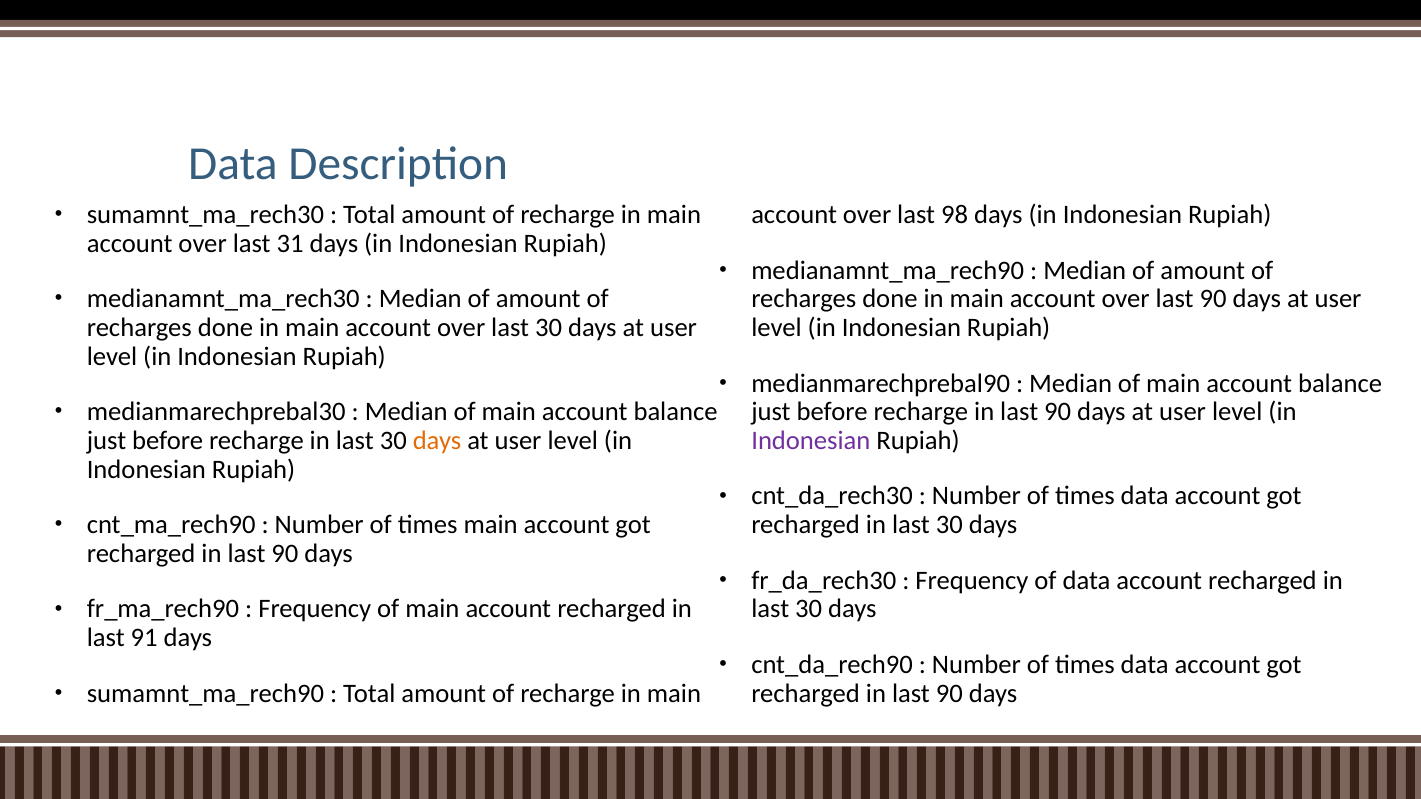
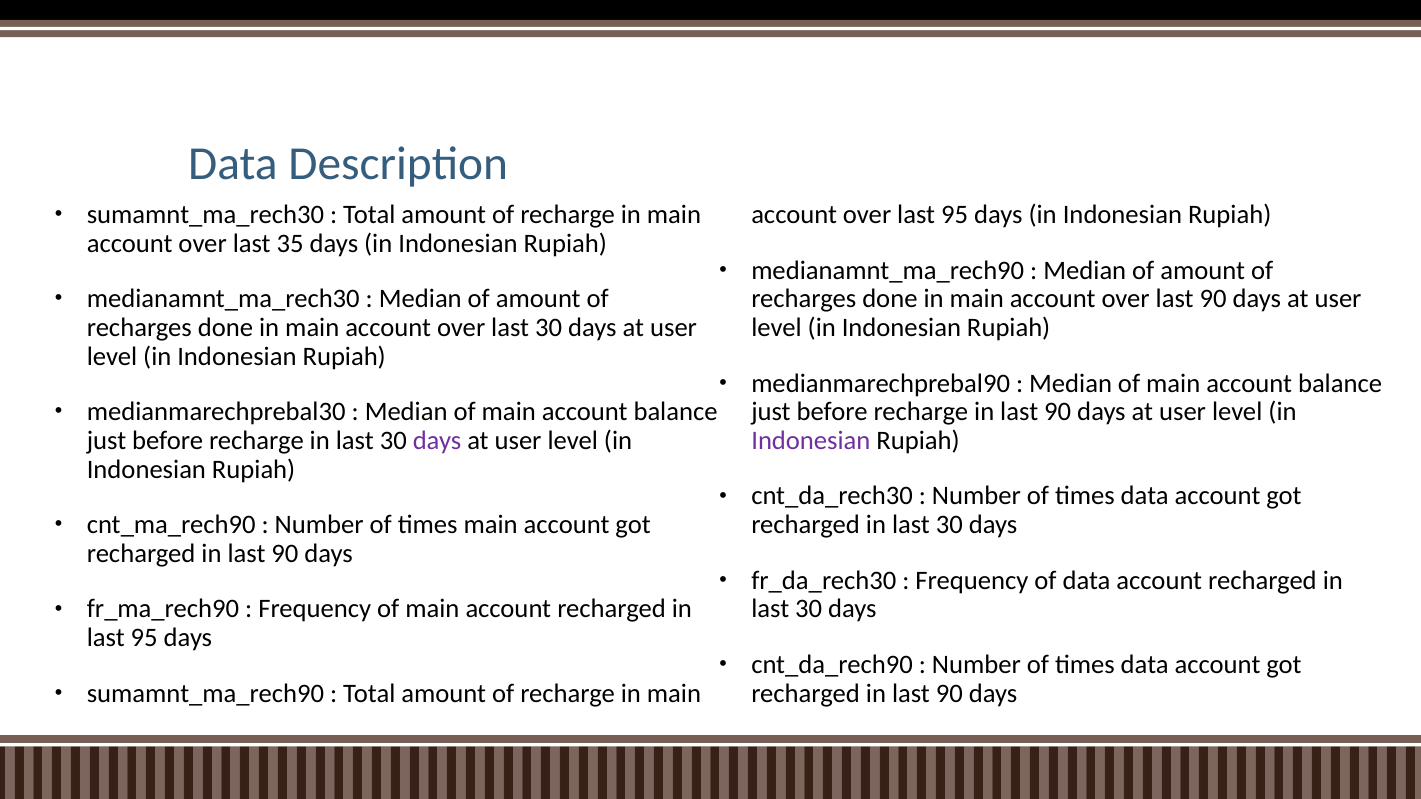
over last 98: 98 -> 95
31: 31 -> 35
days at (437, 441) colour: orange -> purple
91 at (144, 638): 91 -> 95
